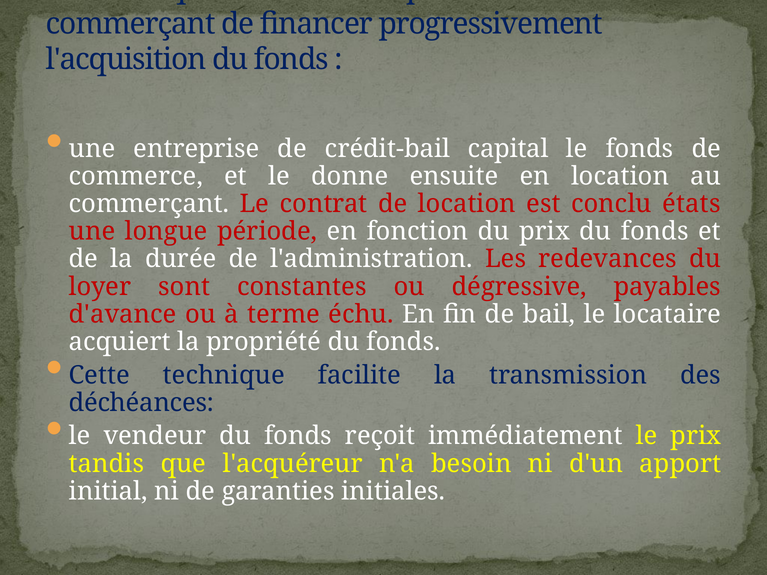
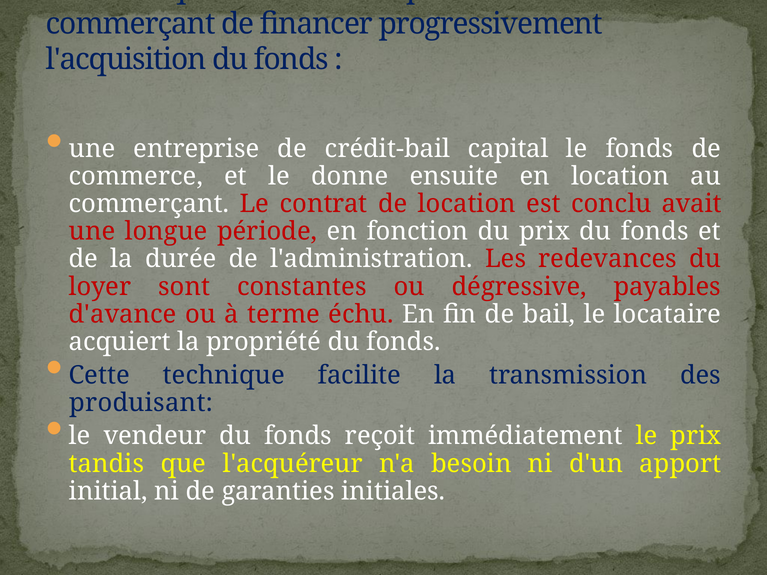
états: états -> avait
déchéances: déchéances -> produisant
